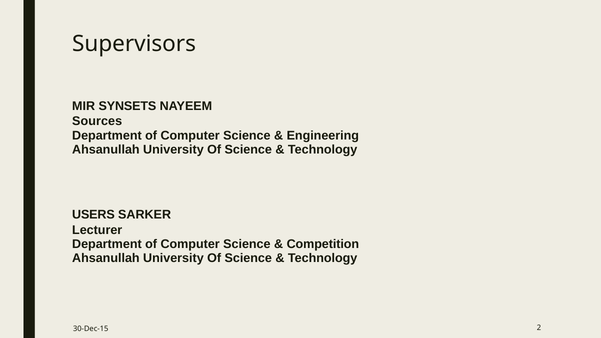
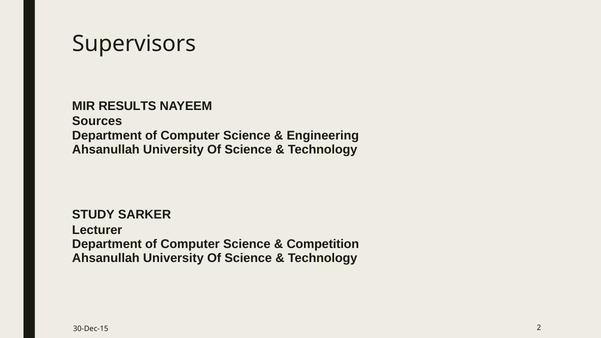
SYNSETS: SYNSETS -> RESULTS
USERS: USERS -> STUDY
